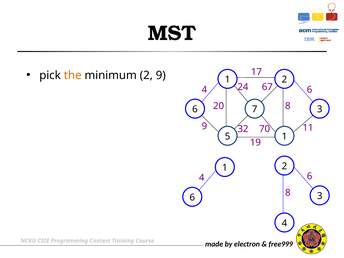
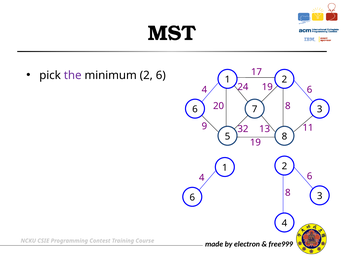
the colour: orange -> purple
2 9: 9 -> 6
24 67: 67 -> 19
70: 70 -> 13
5 1: 1 -> 8
